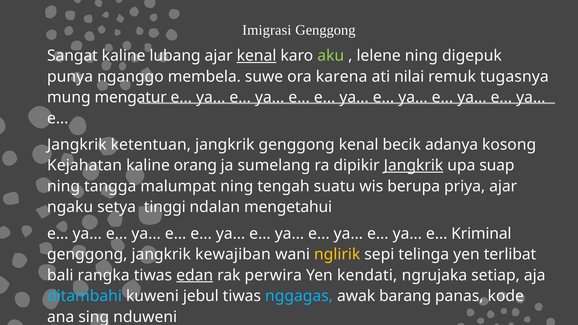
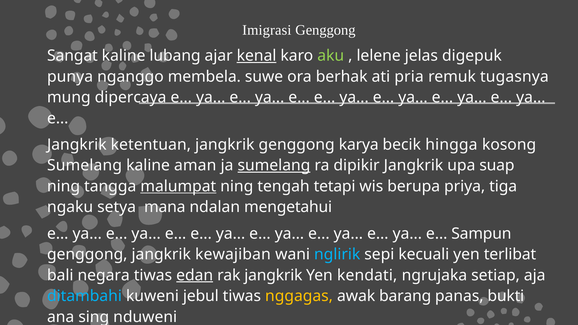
lelene ning: ning -> jelas
karena: karena -> berhak
nilai: nilai -> pria
mengatur: mengatur -> dipercaya
genggong kenal: kenal -> karya
adanya: adanya -> hingga
Kejahatan at (85, 166): Kejahatan -> Sumelang
orang: orang -> aman
sumelang at (274, 166) underline: none -> present
Jangkrik at (413, 166) underline: present -> none
malumpat underline: none -> present
suatu: suatu -> tetapi
priya ajar: ajar -> tiga
tinggi: tinggi -> mana
e Kriminal: Kriminal -> Sampun
nglirik colour: yellow -> light blue
telinga: telinga -> kecuali
rangka: rangka -> negara
rak perwira: perwira -> jangkrik
nggagas colour: light blue -> yellow
kode: kode -> bukti
